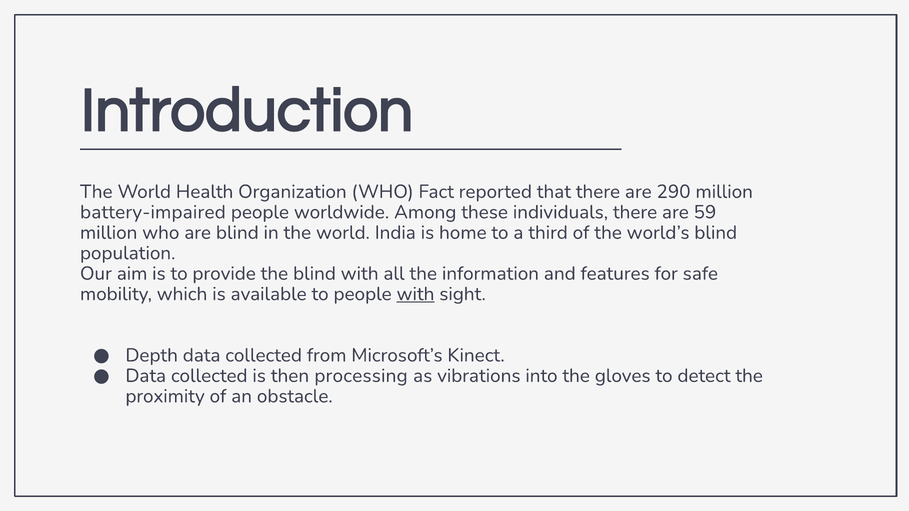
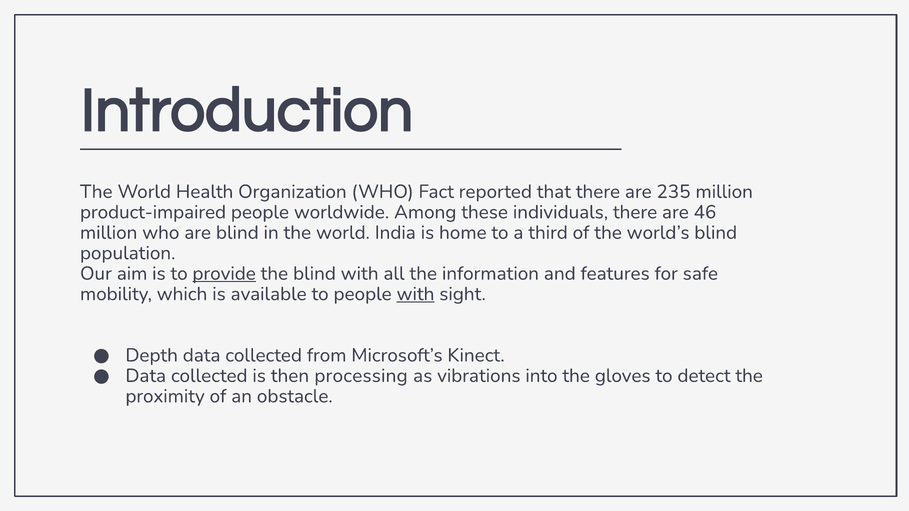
290: 290 -> 235
battery-impaired: battery-impaired -> product-impaired
59: 59 -> 46
provide underline: none -> present
